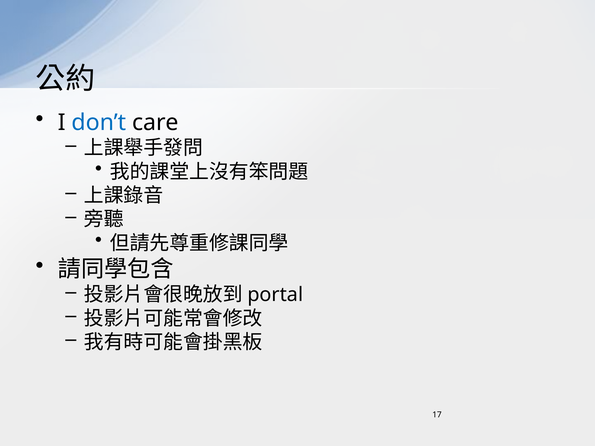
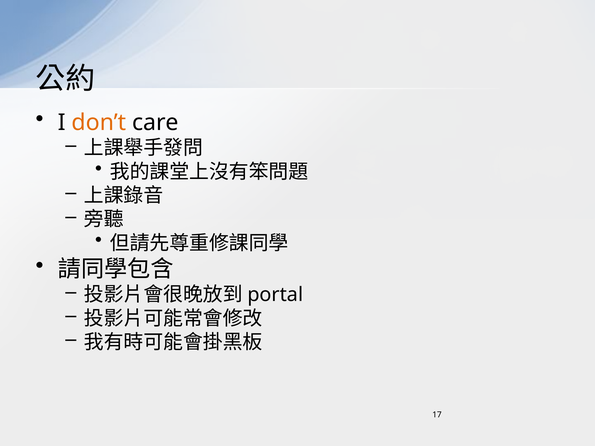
don’t colour: blue -> orange
